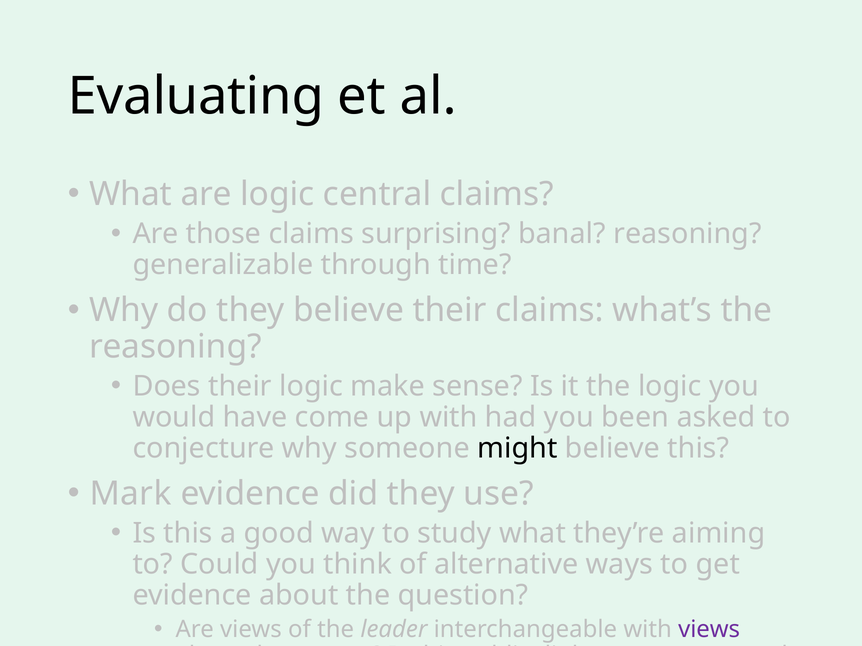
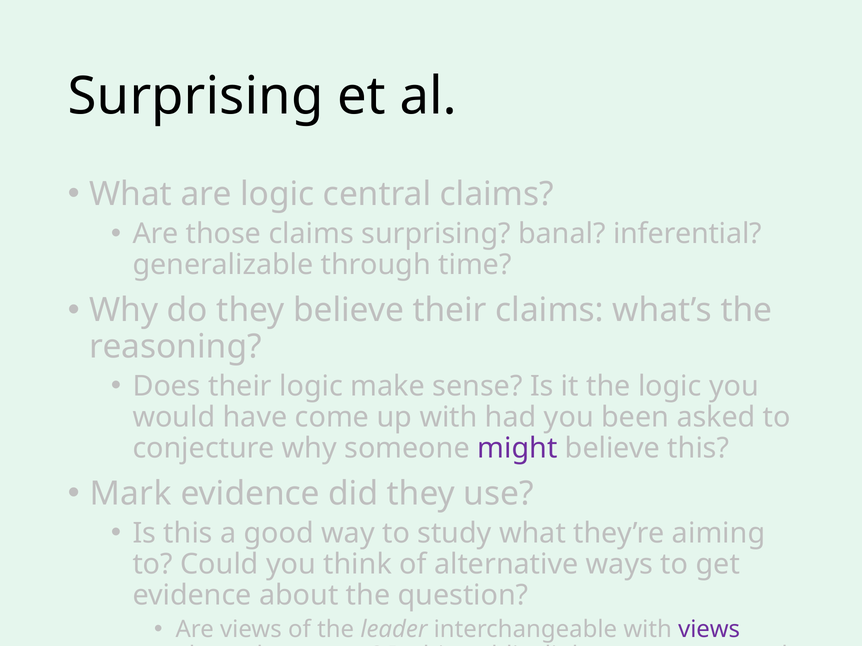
Evaluating at (196, 97): Evaluating -> Surprising
banal reasoning: reasoning -> inferential
might colour: black -> purple
